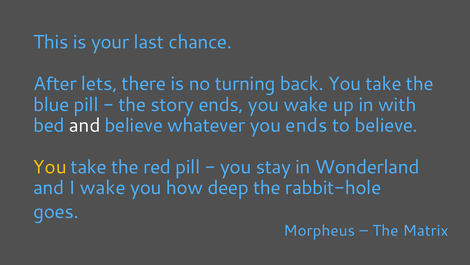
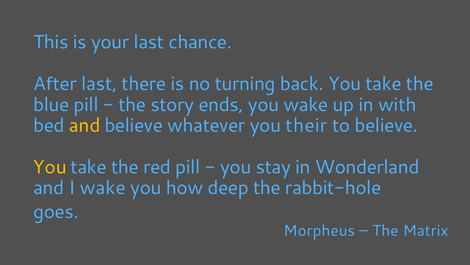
After lets: lets -> last
and at (85, 125) colour: white -> yellow
you ends: ends -> their
